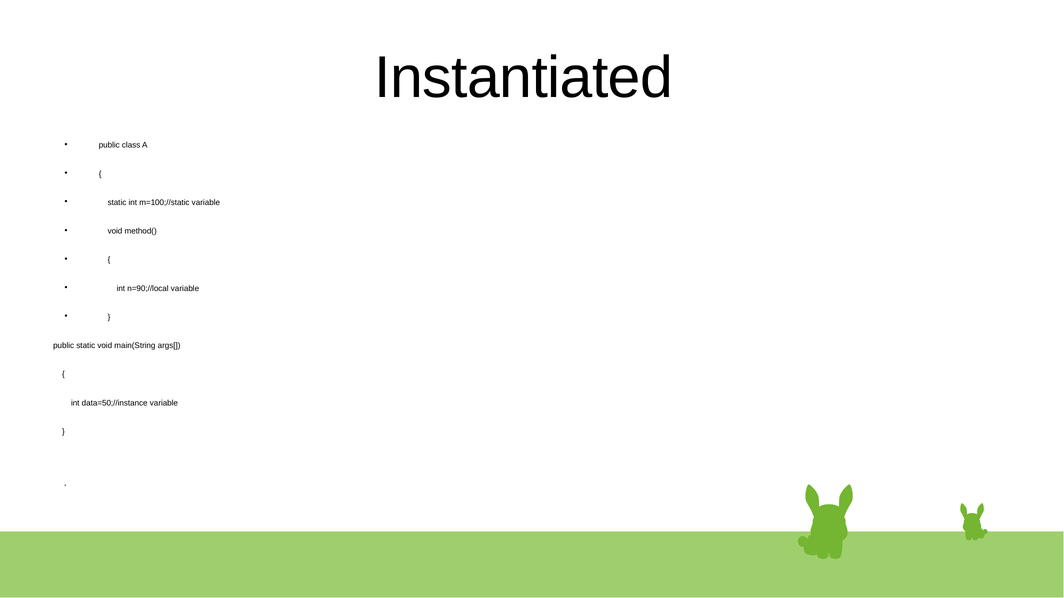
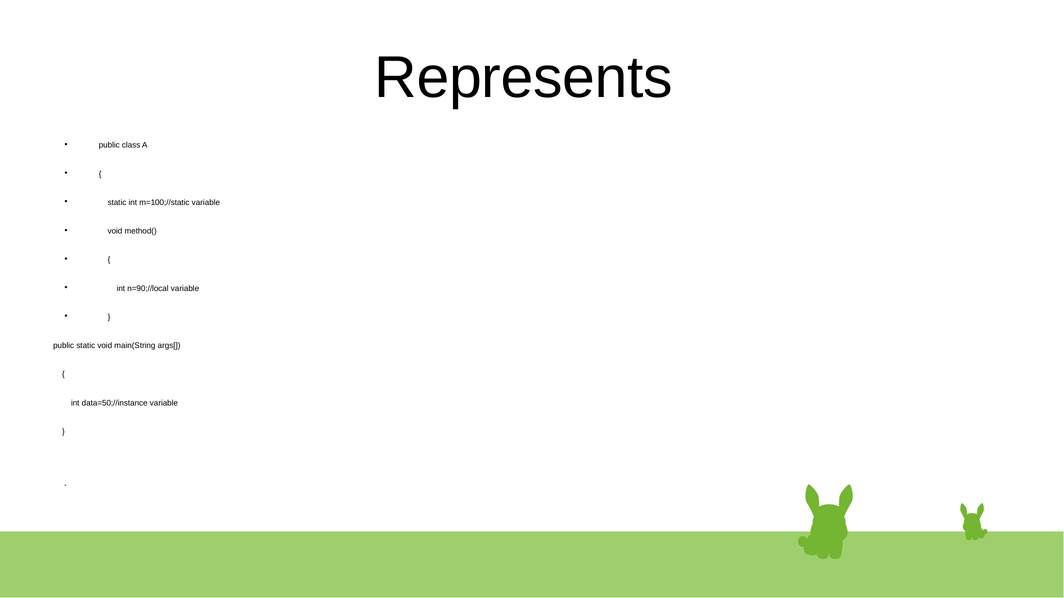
Instantiated: Instantiated -> Represents
